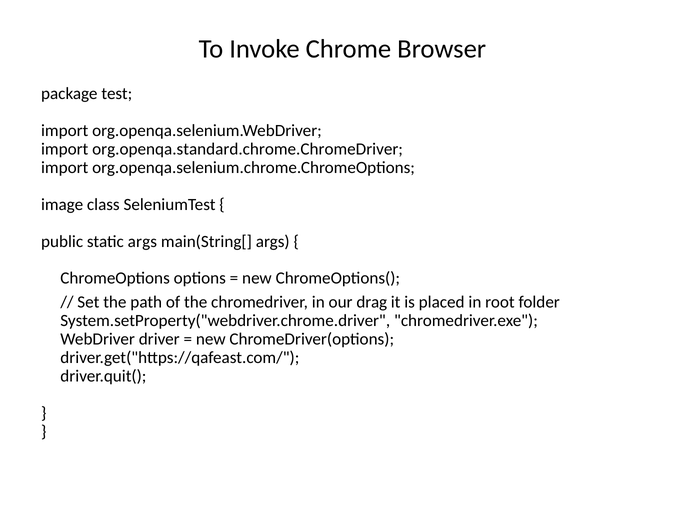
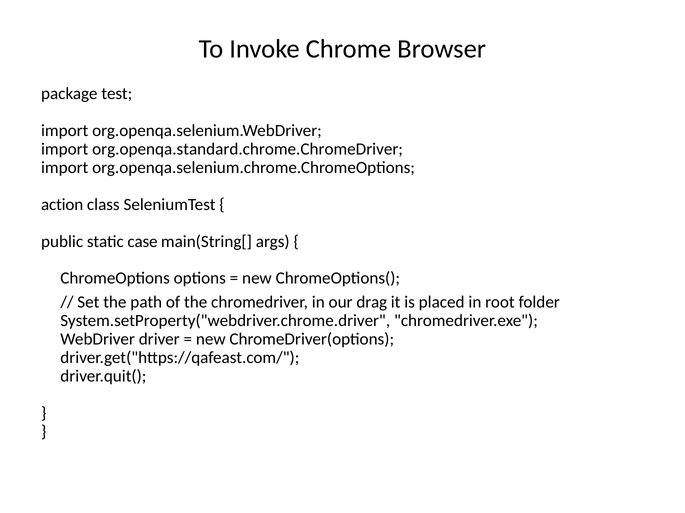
image: image -> action
static args: args -> case
